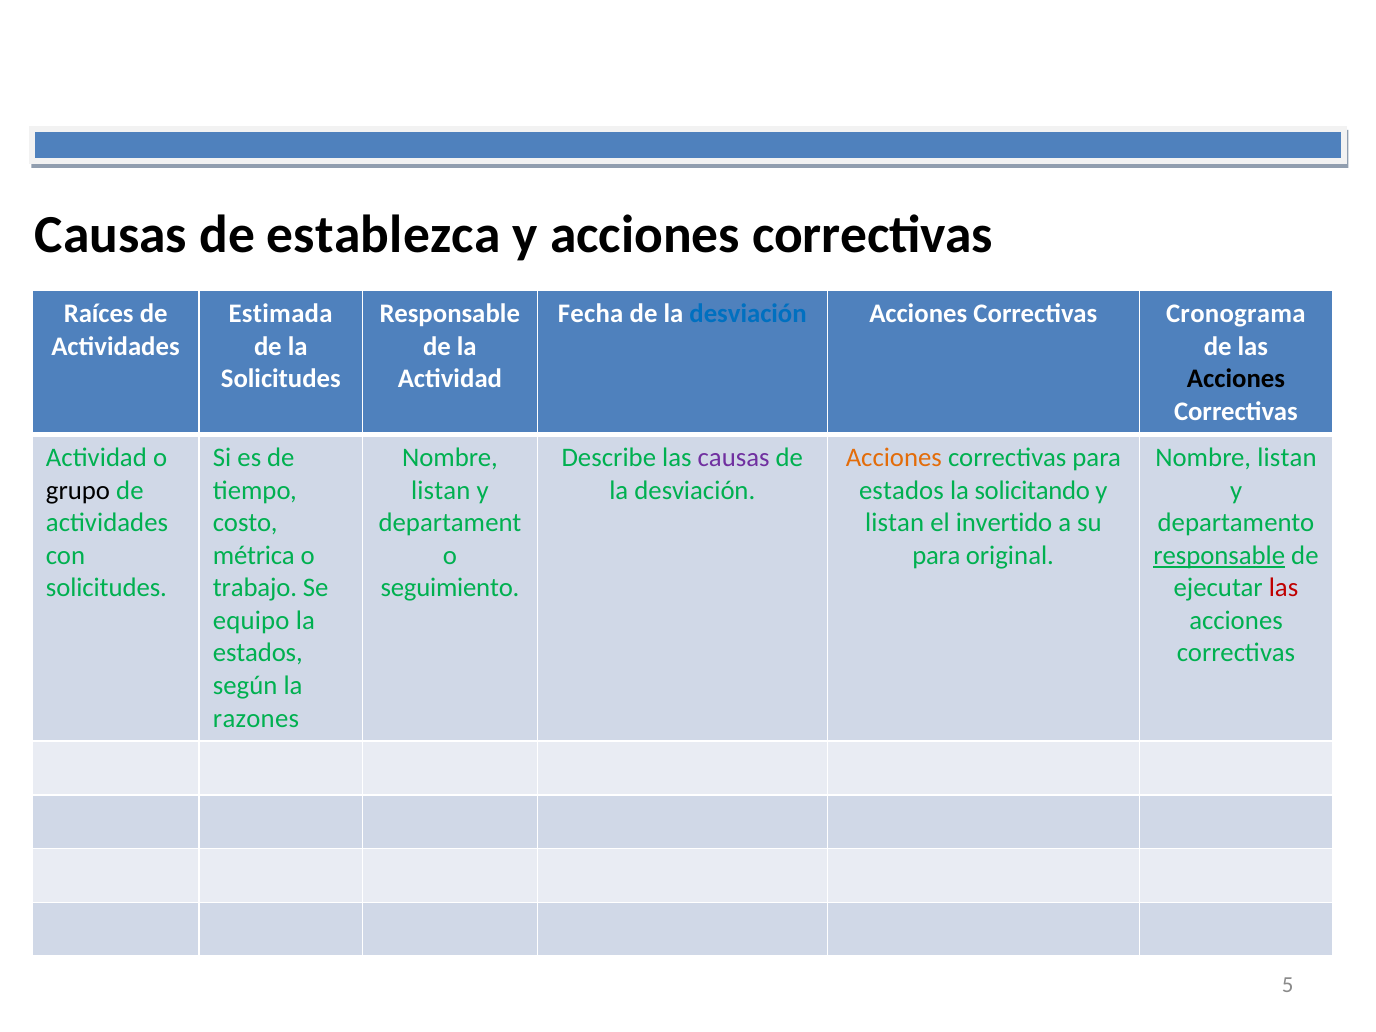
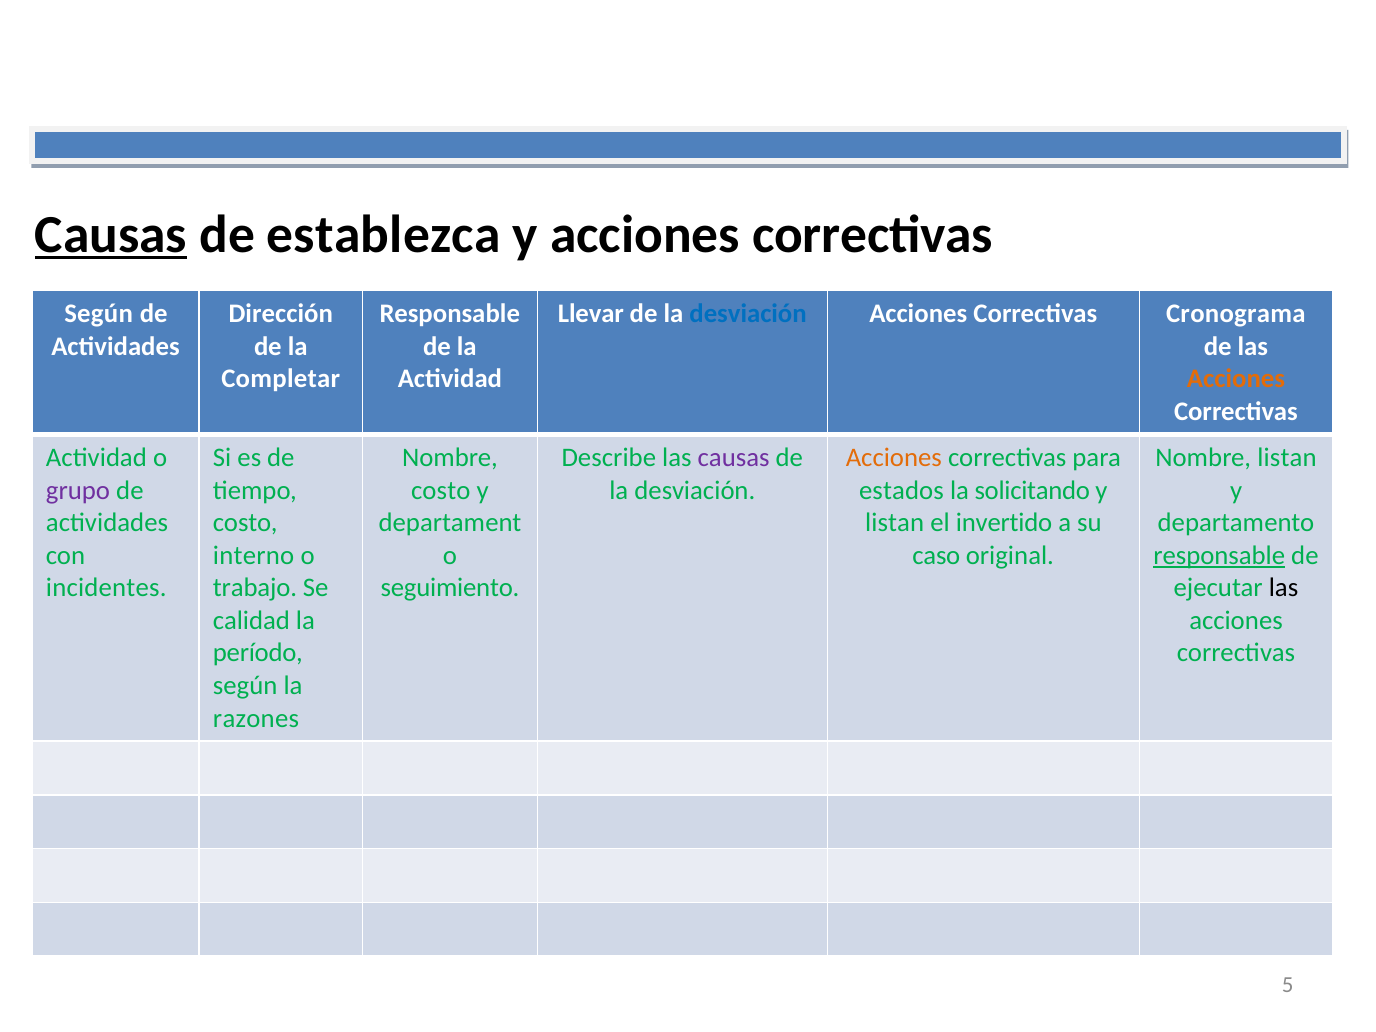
Causas at (111, 235) underline: none -> present
Raíces at (99, 314): Raíces -> Según
Estimada: Estimada -> Dirección
Fecha: Fecha -> Llevar
Solicitudes at (281, 379): Solicitudes -> Completar
Acciones at (1236, 379) colour: black -> orange
grupo colour: black -> purple
listan at (441, 490): listan -> costo
métrica: métrica -> interno
para at (936, 555): para -> caso
solicitudes at (106, 588): solicitudes -> incidentes
las at (1284, 588) colour: red -> black
equipo: equipo -> calidad
estados at (258, 653): estados -> período
